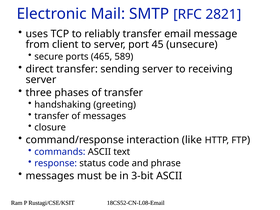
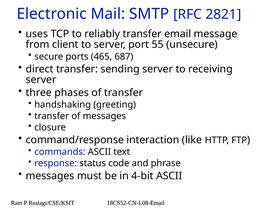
45: 45 -> 55
589: 589 -> 687
3-bit: 3-bit -> 4-bit
